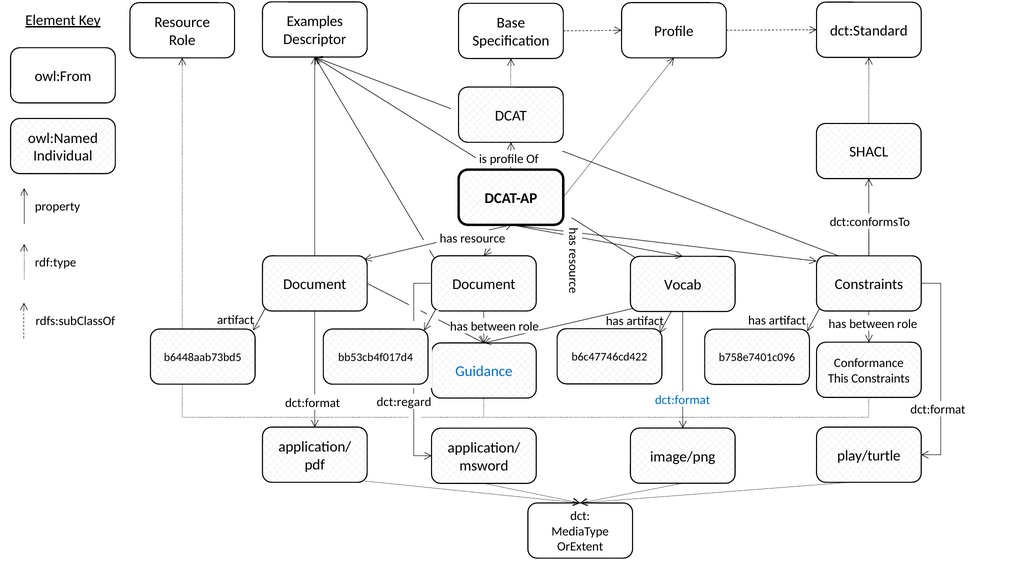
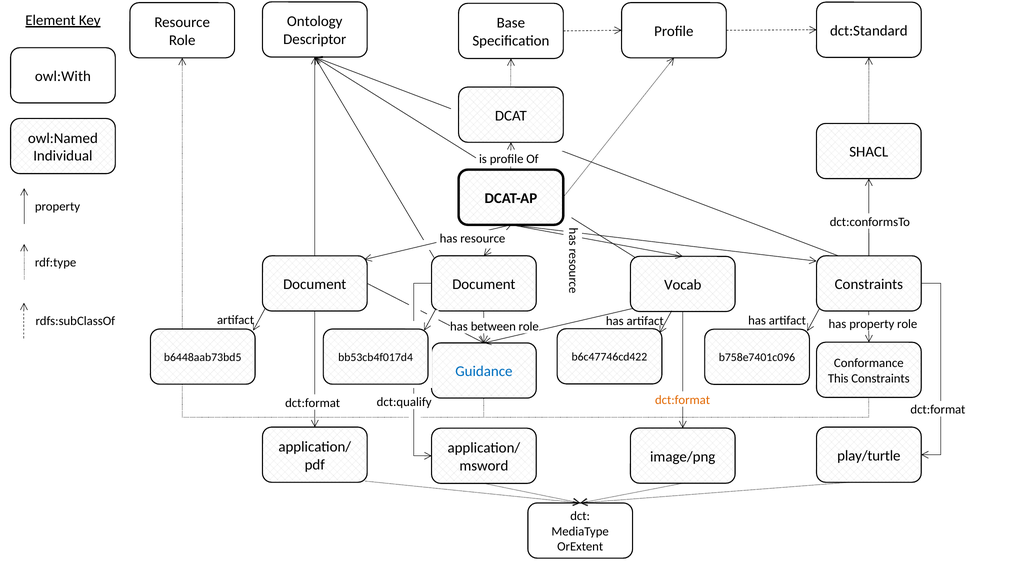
Examples: Examples -> Ontology
owl:From: owl:From -> owl:With
artifact has between: between -> property
dct:format at (683, 400) colour: blue -> orange
dct:regard: dct:regard -> dct:qualify
